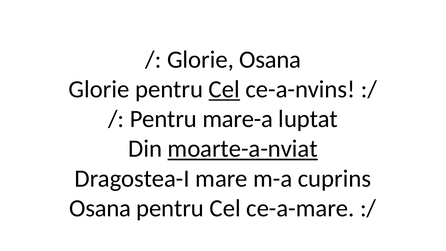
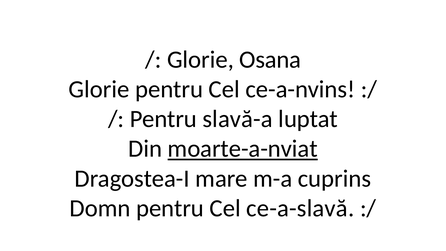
Cel at (224, 89) underline: present -> none
mare-a: mare-a -> slavă-a
Osana at (100, 208): Osana -> Domn
ce-a-mare: ce-a-mare -> ce-a-slavă
